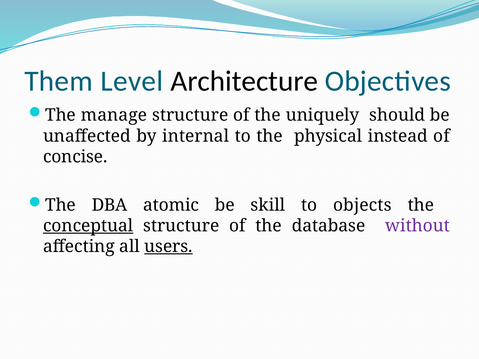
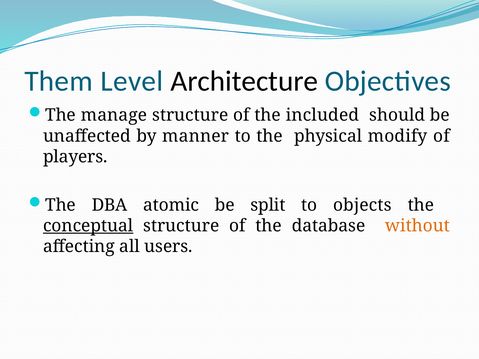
uniquely: uniquely -> included
internal: internal -> manner
instead: instead -> modify
concise: concise -> players
skill: skill -> split
without colour: purple -> orange
users underline: present -> none
